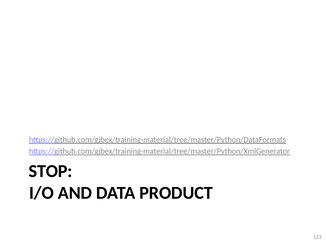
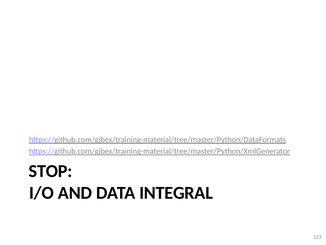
PRODUCT: PRODUCT -> INTEGRAL
